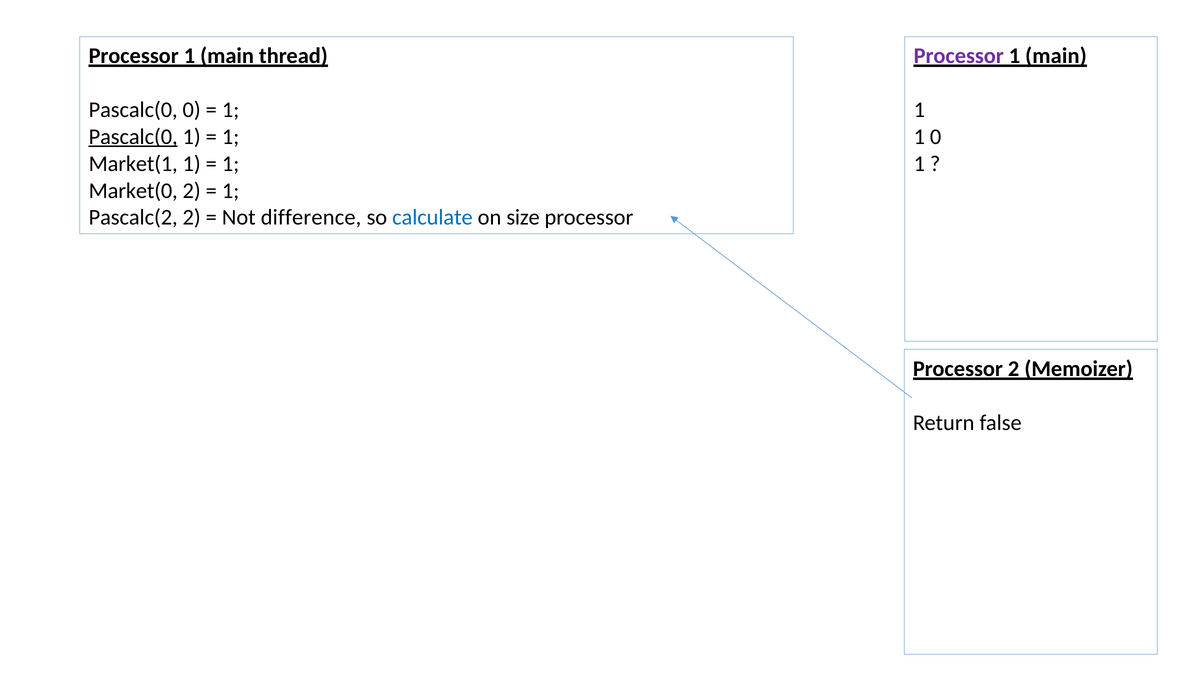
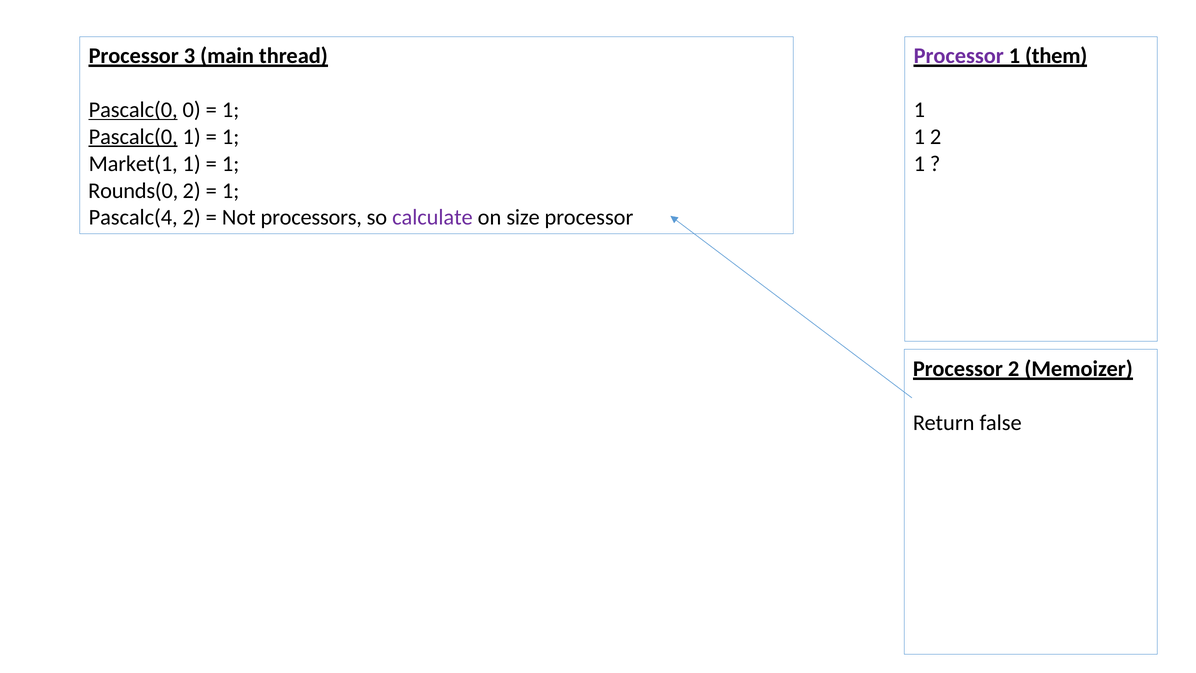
1 at (189, 56): 1 -> 3
main at (1056, 56): main -> them
Pascalc(0 at (133, 110) underline: none -> present
1 0: 0 -> 2
Market(0: Market(0 -> Rounds(0
Pascalc(2: Pascalc(2 -> Pascalc(4
difference: difference -> processors
calculate colour: blue -> purple
